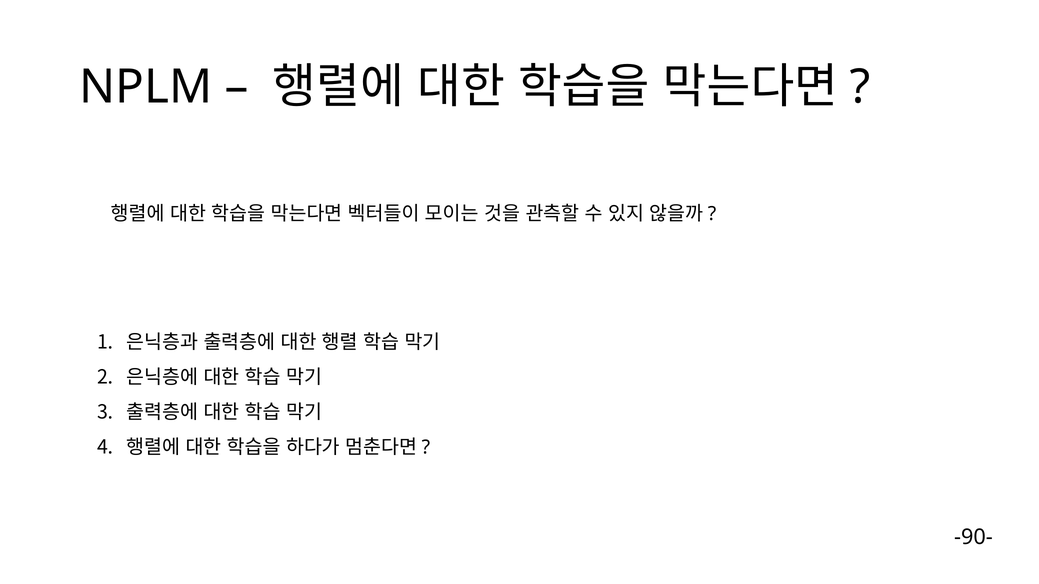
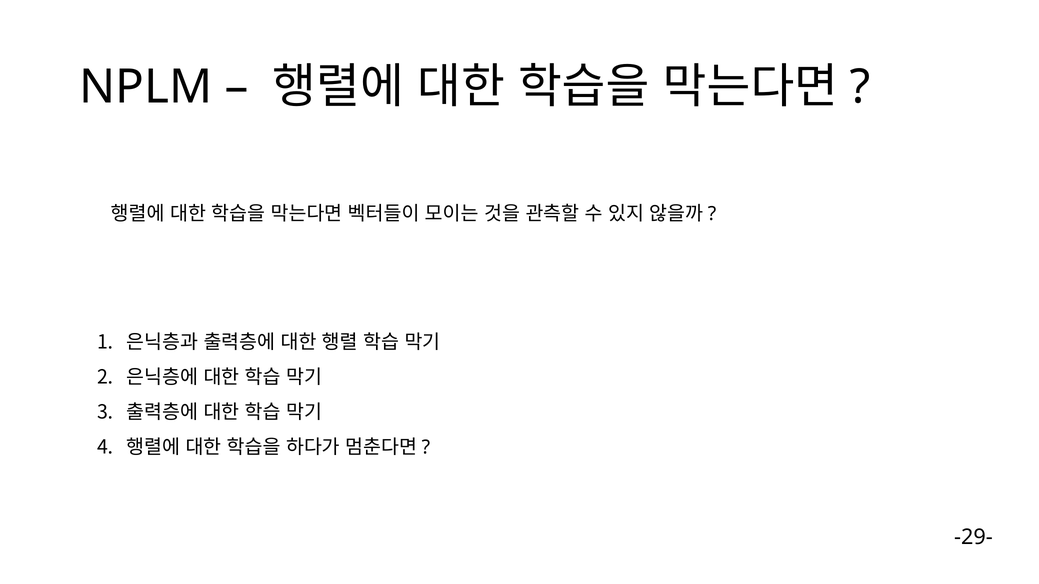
-90-: -90- -> -29-
